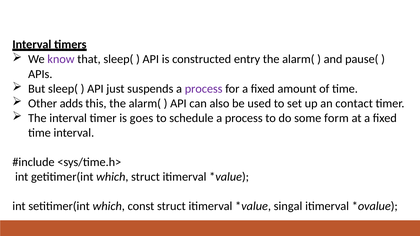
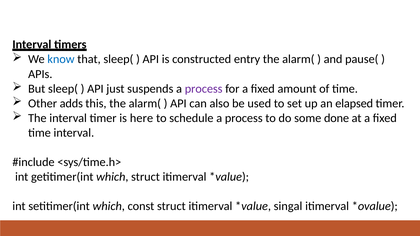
know colour: purple -> blue
contact: contact -> elapsed
goes: goes -> here
form: form -> done
